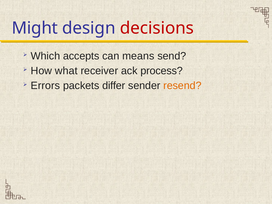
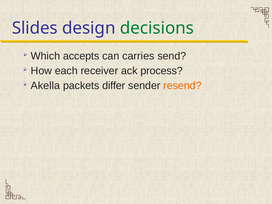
Might: Might -> Slides
decisions colour: red -> green
means: means -> carries
what: what -> each
Errors: Errors -> Akella
